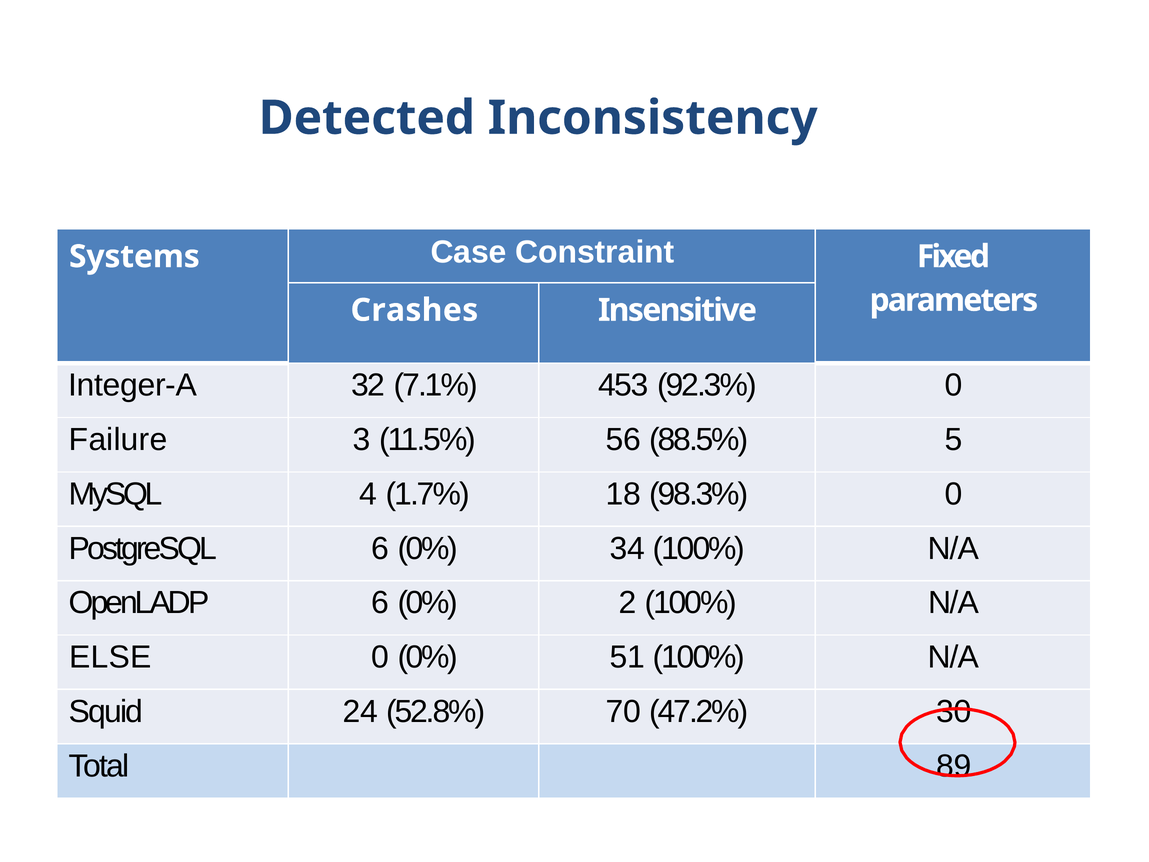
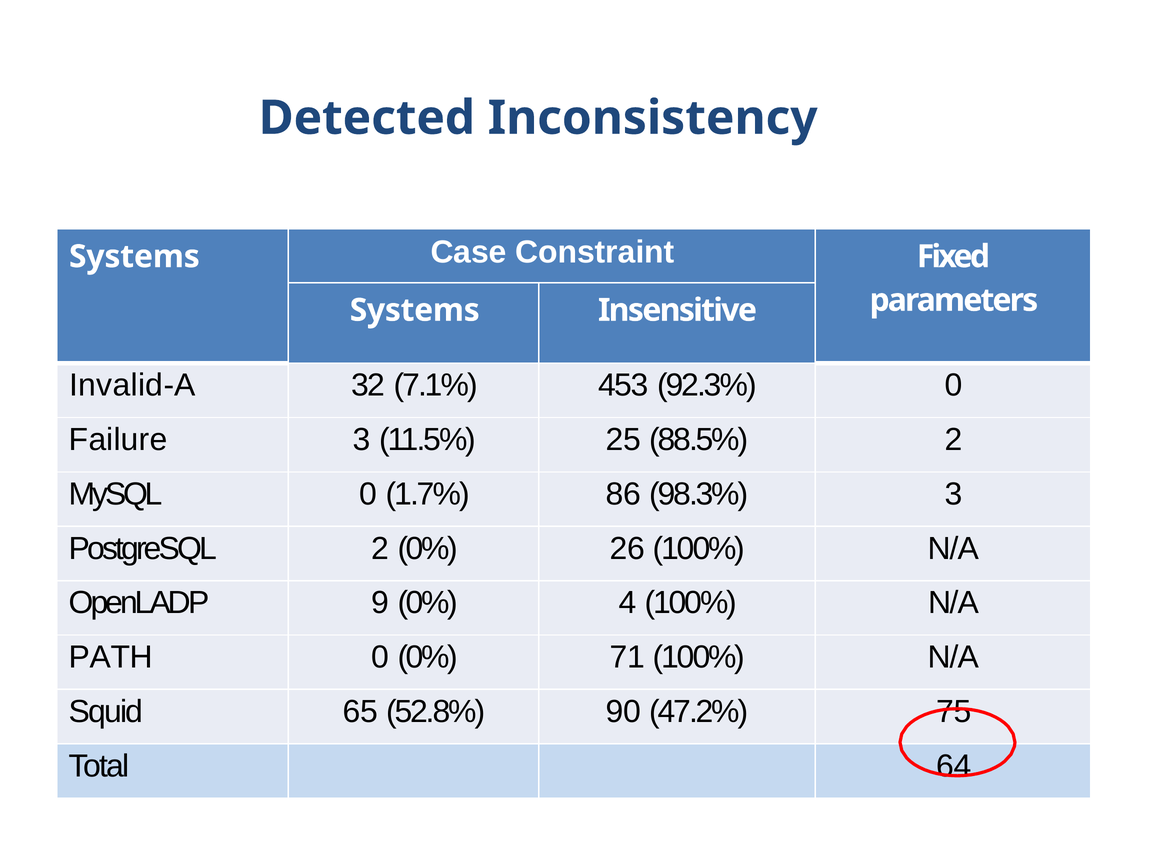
Crashes at (414, 310): Crashes -> Systems
Integer-A: Integer-A -> Invalid-A
56: 56 -> 25
88.5% 5: 5 -> 2
MySQL 4: 4 -> 0
18: 18 -> 86
98.3% 0: 0 -> 3
PostgreSQL 6: 6 -> 2
34: 34 -> 26
OpenLADP 6: 6 -> 9
2: 2 -> 4
ELSE: ELSE -> PATH
51: 51 -> 71
24: 24 -> 65
70: 70 -> 90
30: 30 -> 75
89: 89 -> 64
